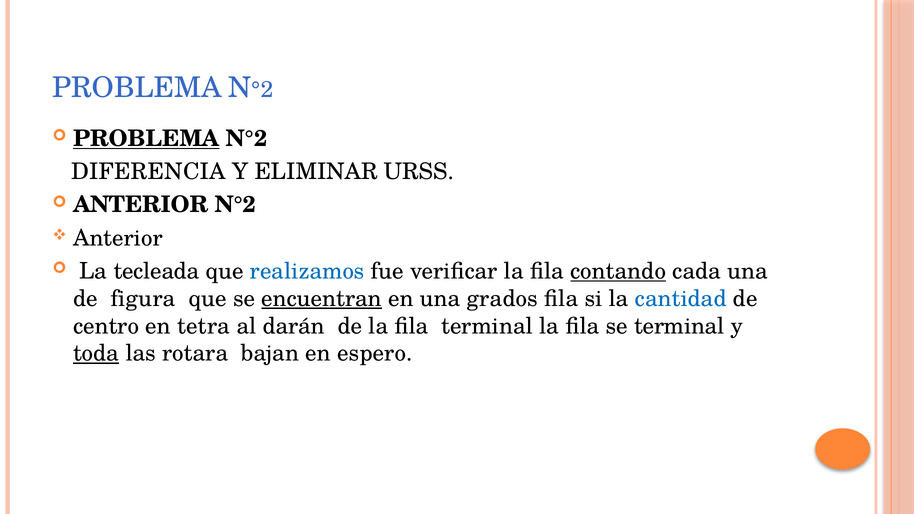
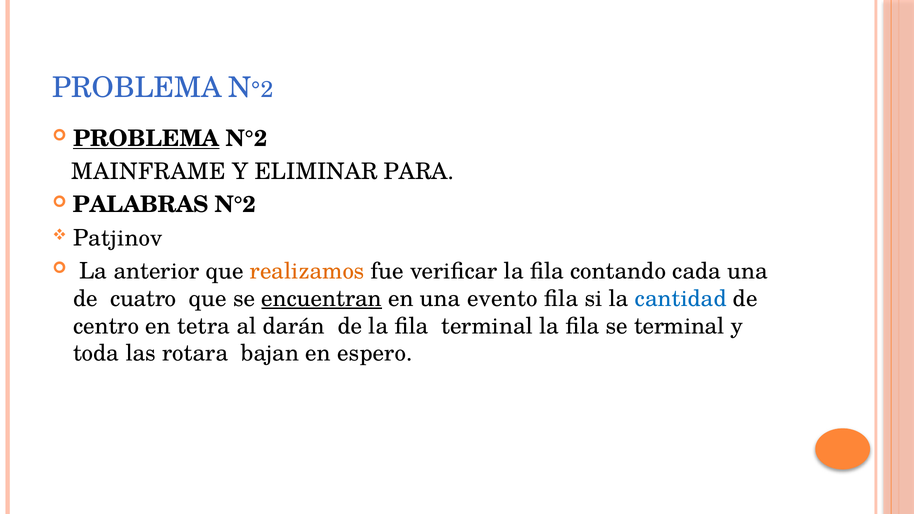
DIFERENCIA: DIFERENCIA -> MAINFRAME
URSS: URSS -> PARA
ANTERIOR at (141, 205): ANTERIOR -> PALABRAS
Anterior at (118, 238): Anterior -> Patjinov
tecleada: tecleada -> anterior
realizamos colour: blue -> orange
contando underline: present -> none
figura: figura -> cuatro
grados: grados -> evento
toda underline: present -> none
